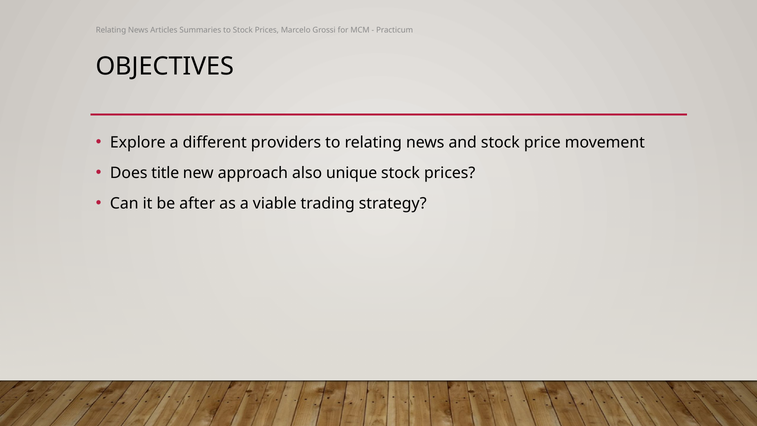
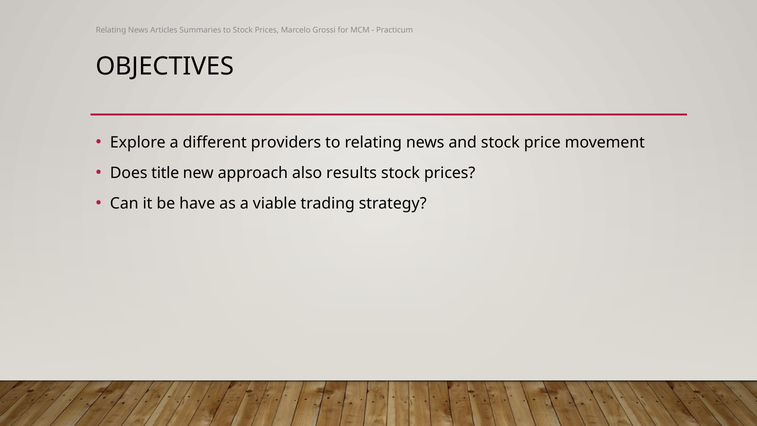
unique: unique -> results
after: after -> have
